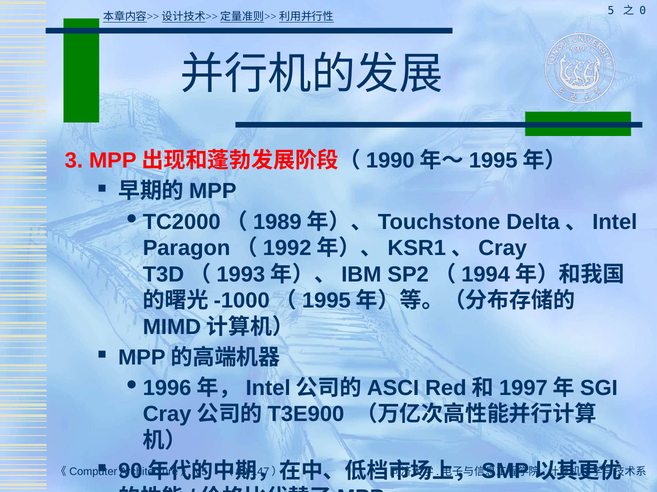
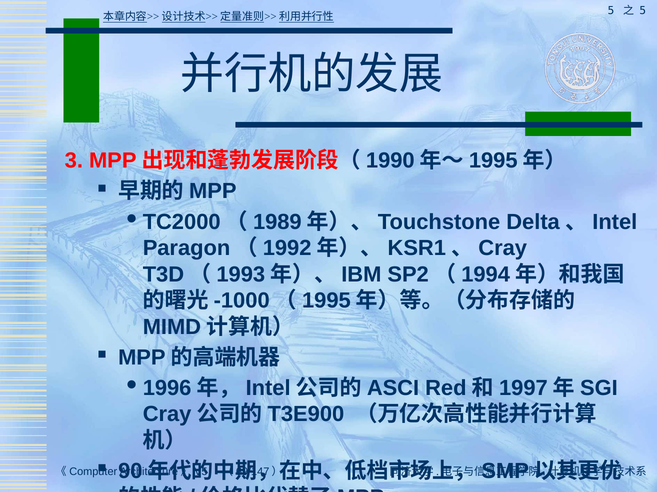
0 at (643, 11): 0 -> 5
